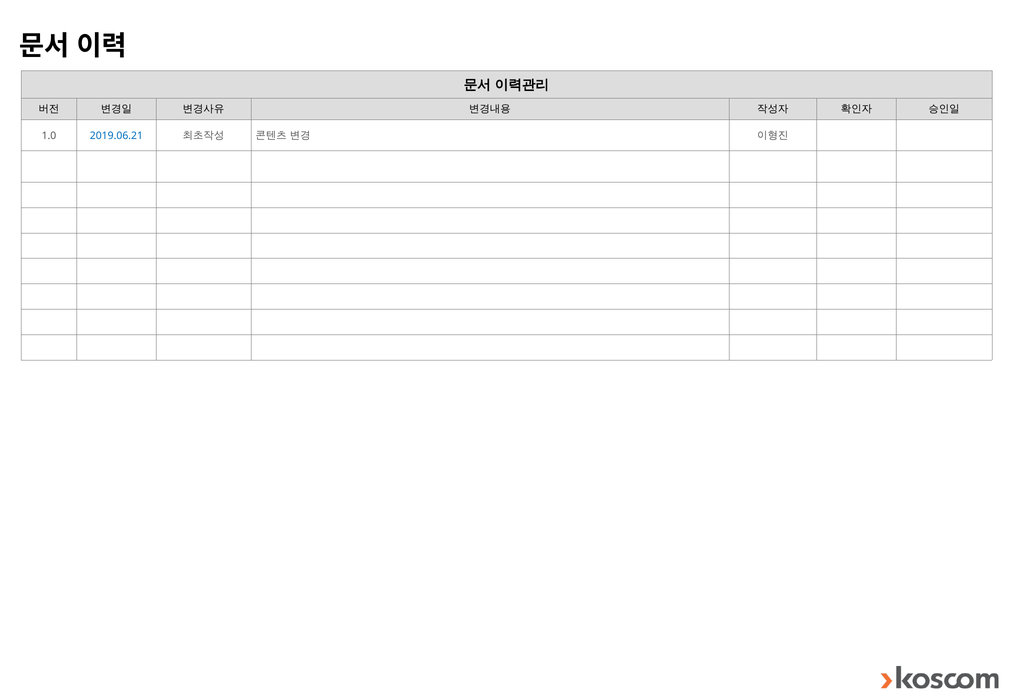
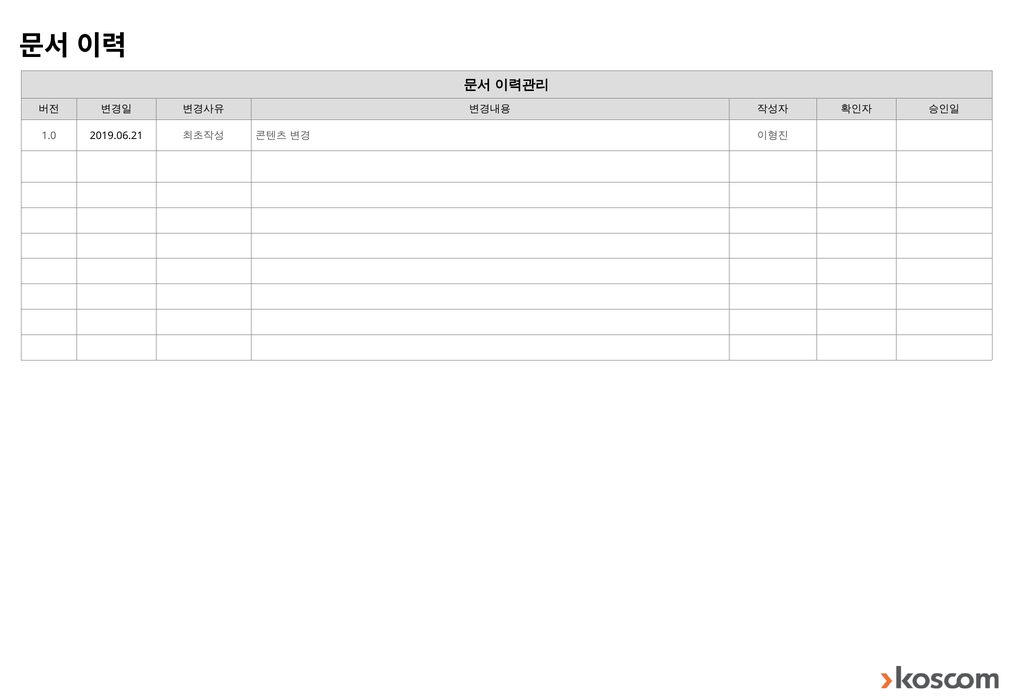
2019.06.21 colour: blue -> black
